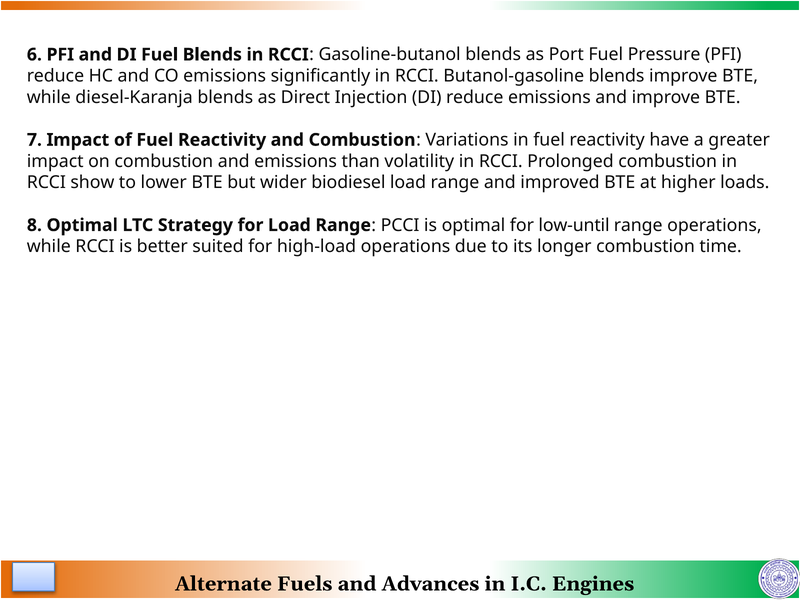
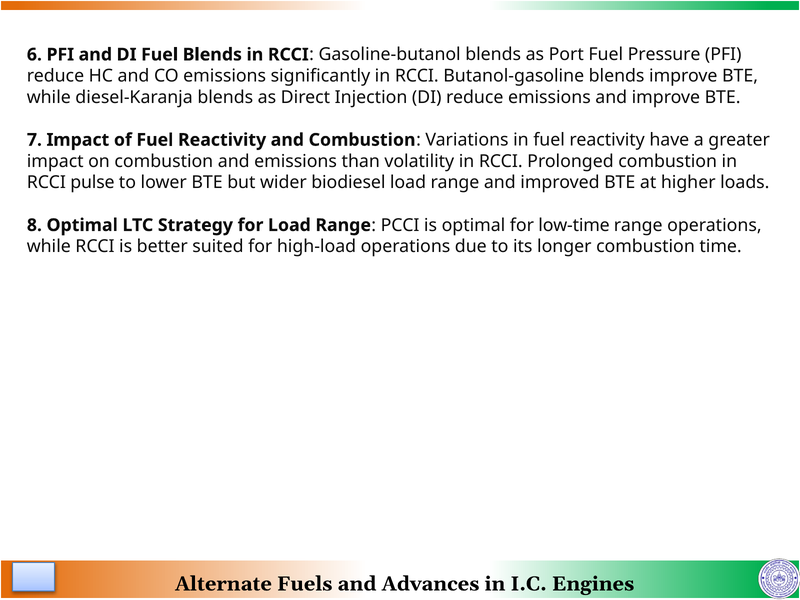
show: show -> pulse
low-until: low-until -> low-time
